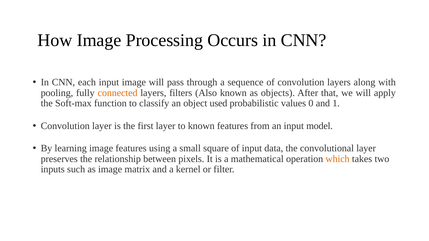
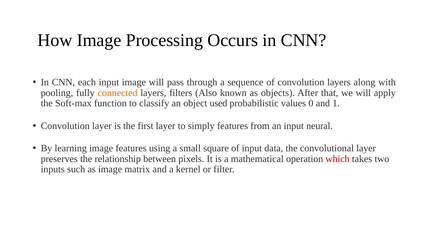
to known: known -> simply
model: model -> neural
which colour: orange -> red
